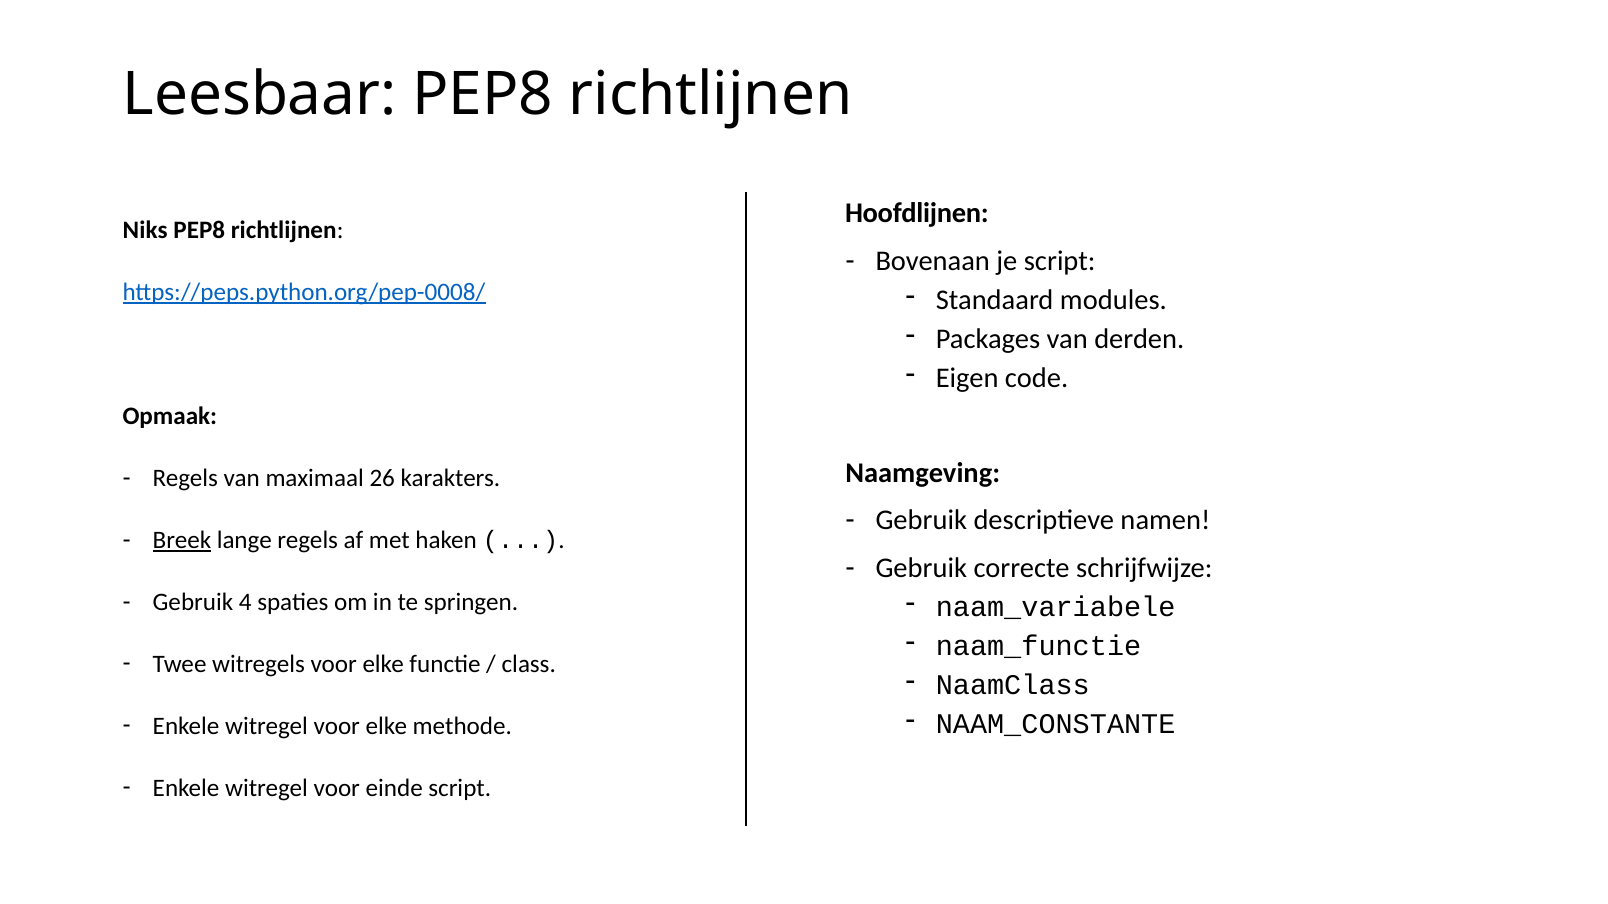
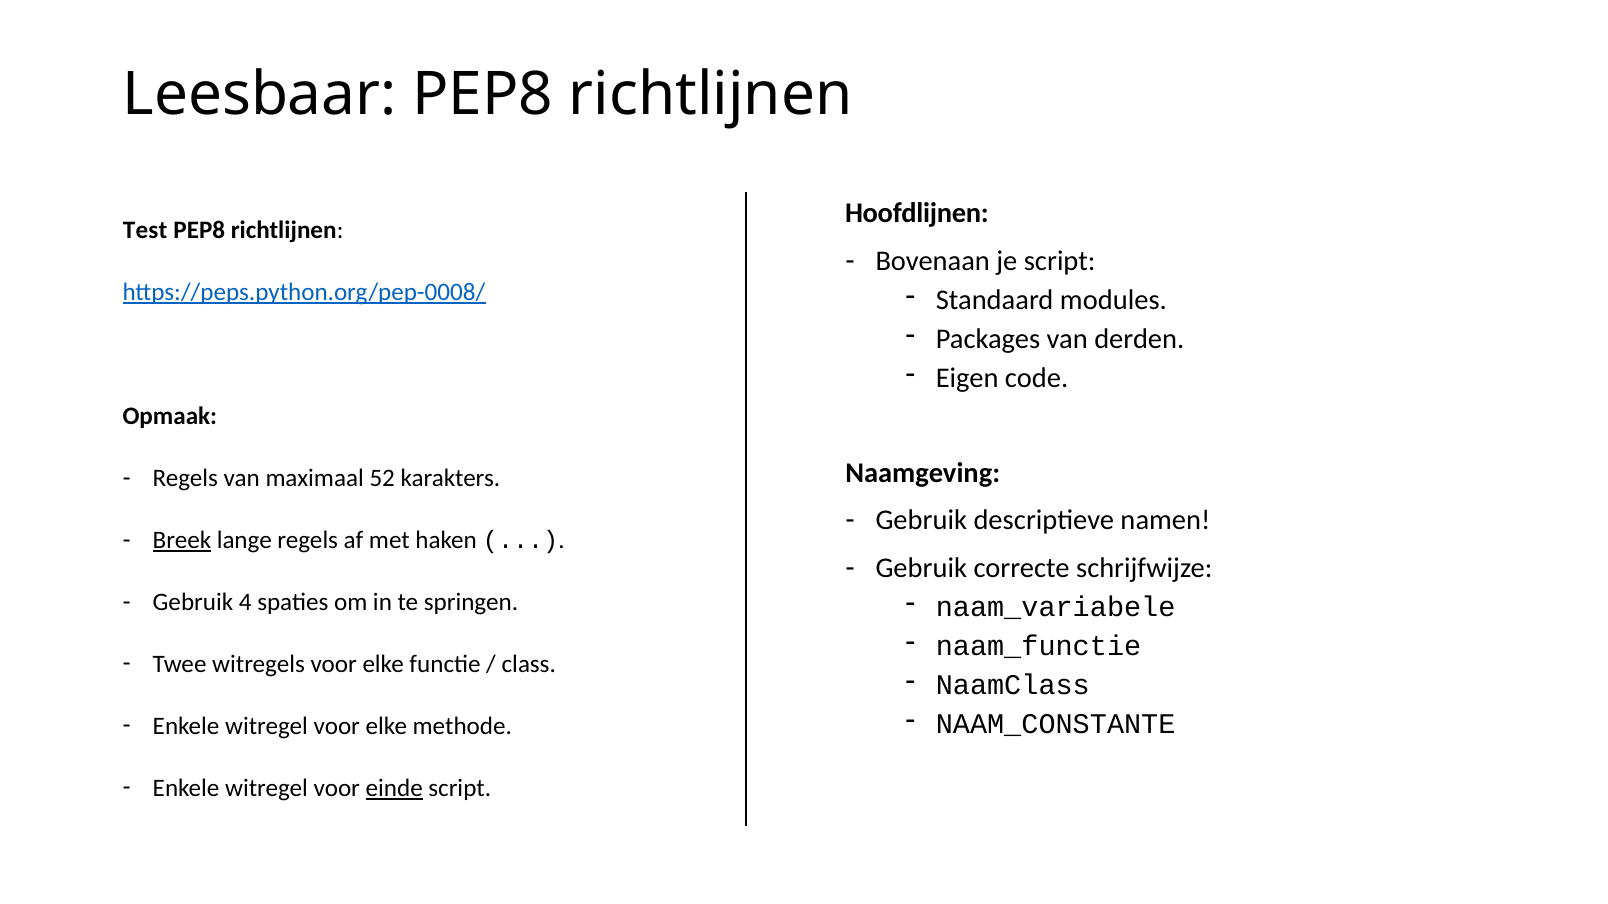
Niks: Niks -> Test
26: 26 -> 52
einde underline: none -> present
